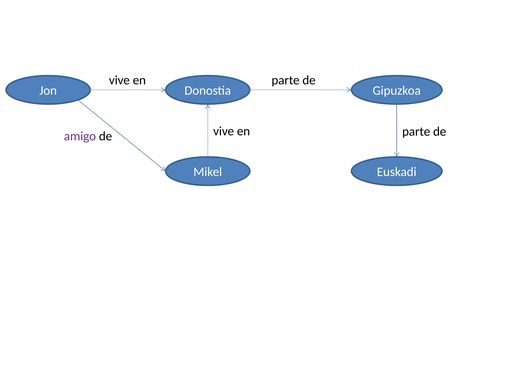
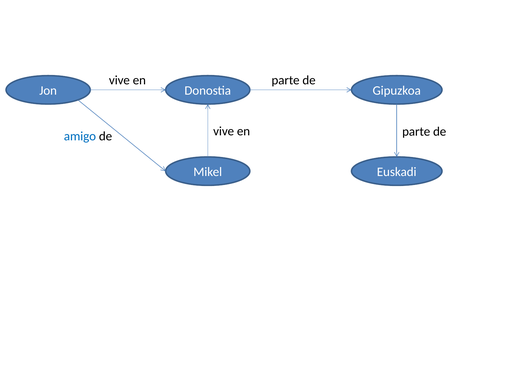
amigo colour: purple -> blue
